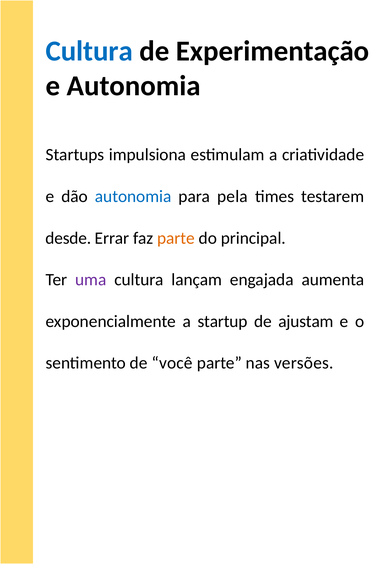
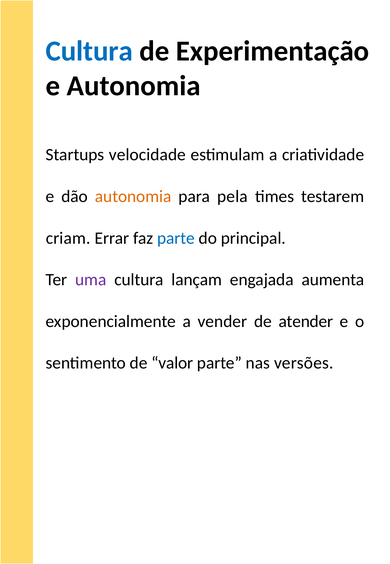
impulsiona: impulsiona -> velocidade
autonomia at (133, 196) colour: blue -> orange
desde: desde -> criam
parte at (176, 238) colour: orange -> blue
startup: startup -> vender
ajustam: ajustam -> atender
você: você -> valor
